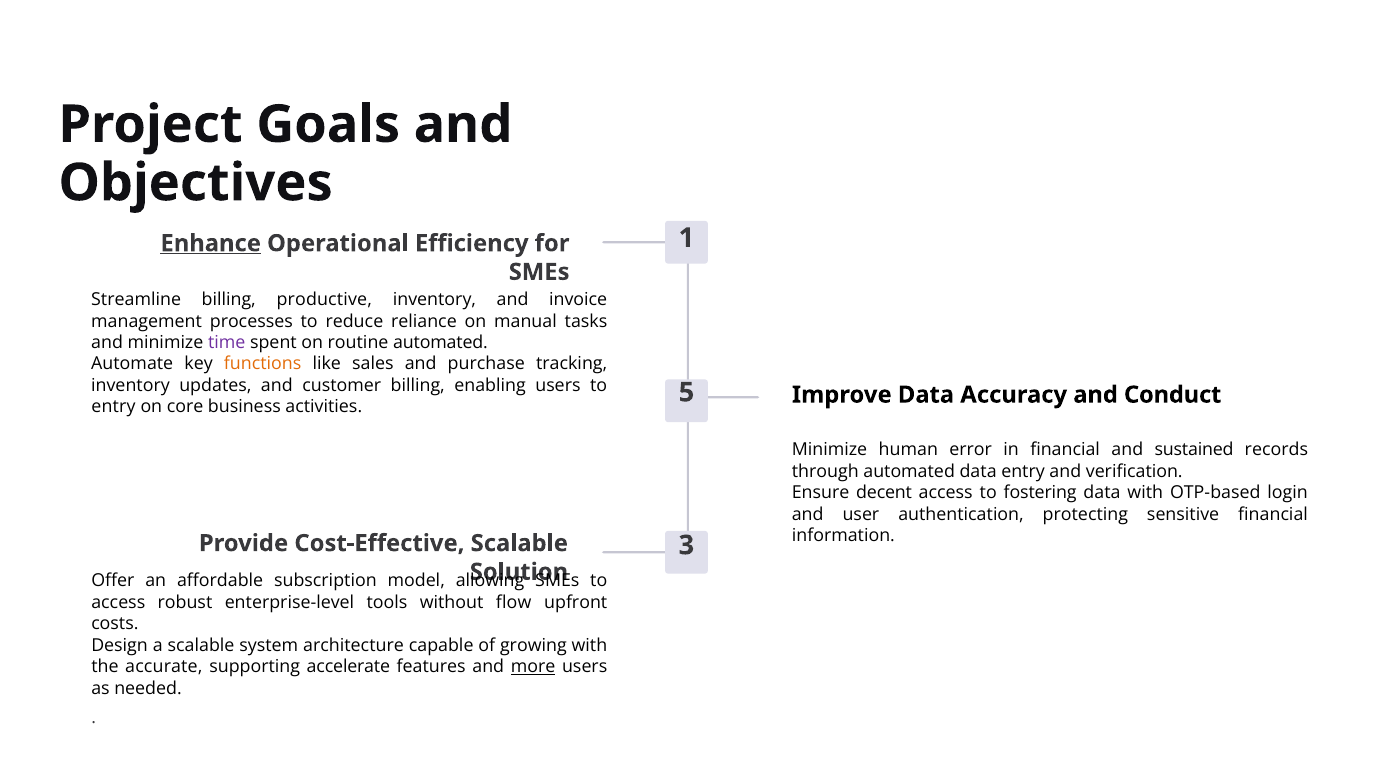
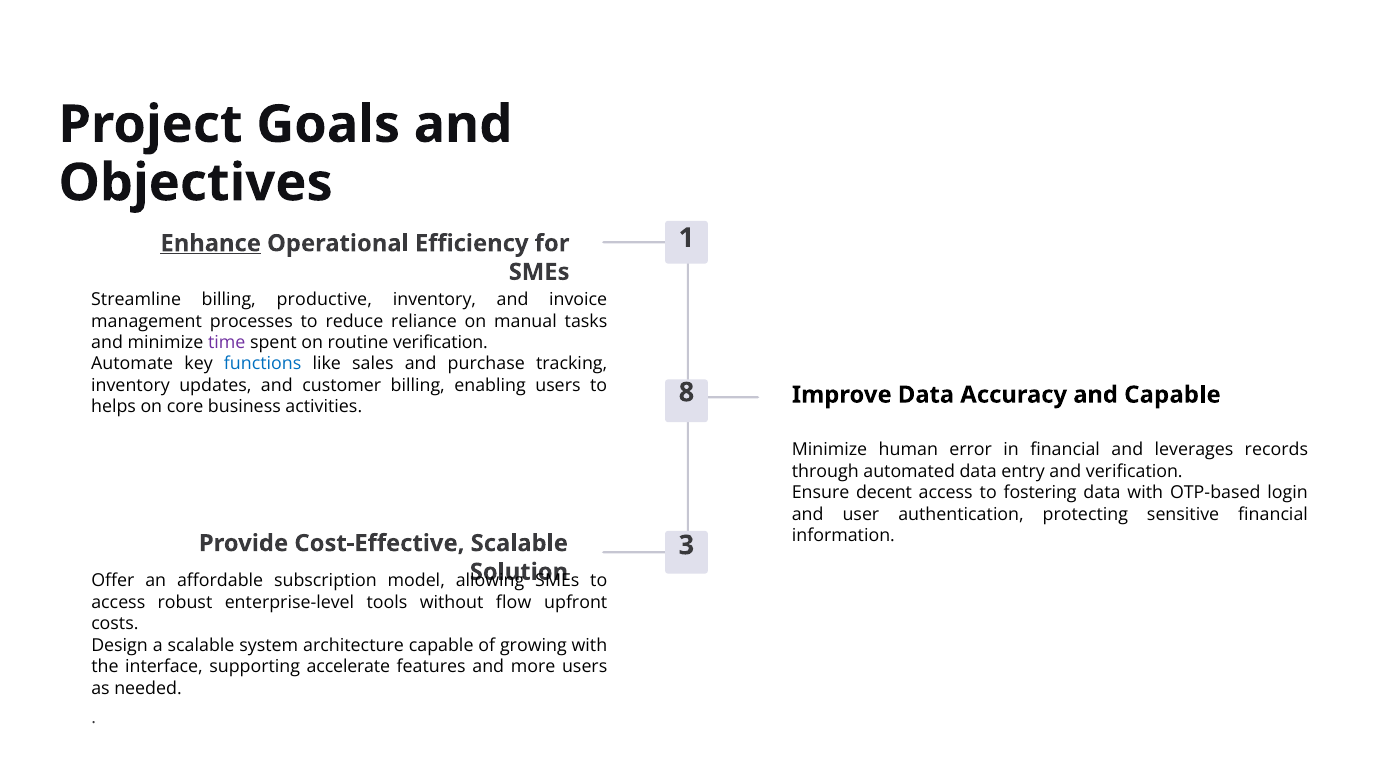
routine automated: automated -> verification
functions colour: orange -> blue
entry at (113, 407): entry -> helps
5: 5 -> 8
and Conduct: Conduct -> Capable
sustained: sustained -> leverages
accurate: accurate -> interface
more underline: present -> none
